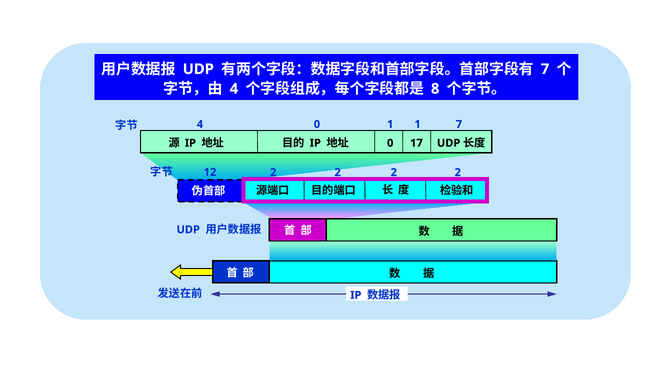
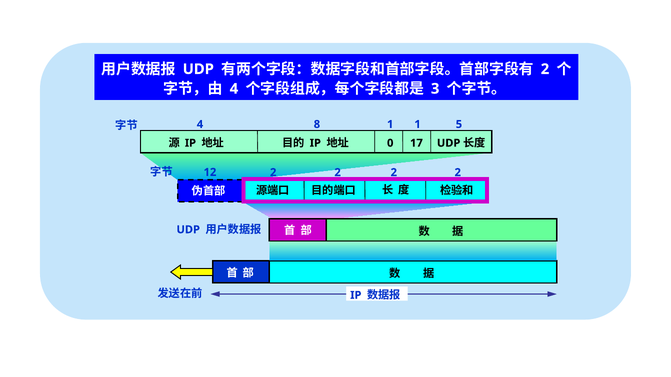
7 at (545, 69): 7 -> 2
8: 8 -> 3
4 0: 0 -> 8
1 7: 7 -> 5
